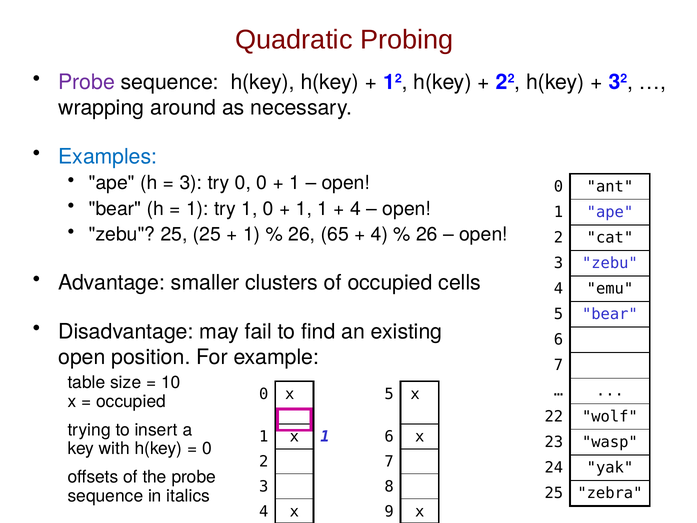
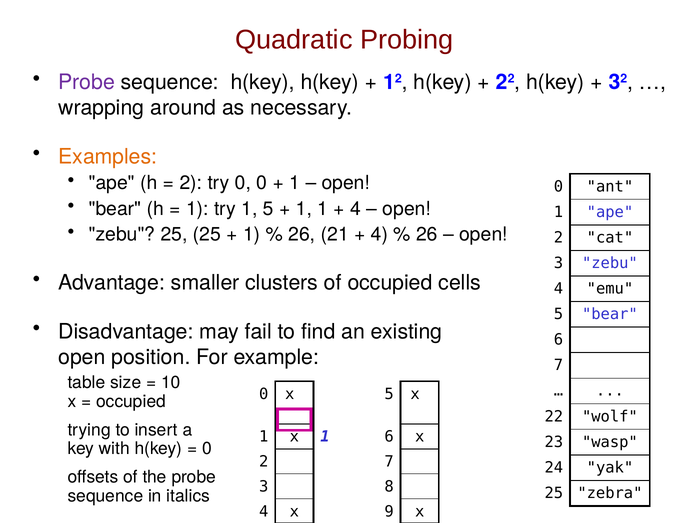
Examples colour: blue -> orange
3 at (191, 183): 3 -> 2
1 0: 0 -> 5
65: 65 -> 21
